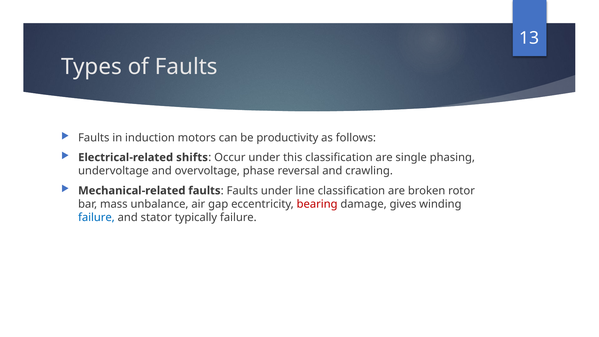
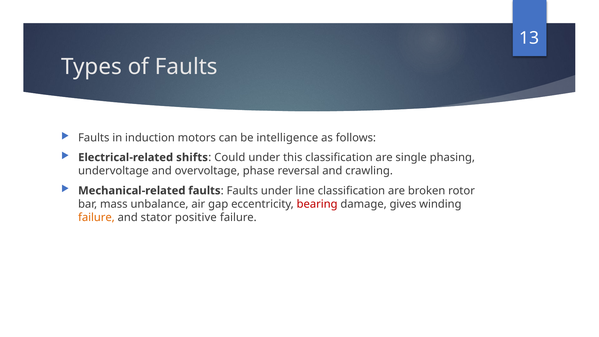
productivity: productivity -> intelligence
Occur: Occur -> Could
failure at (96, 218) colour: blue -> orange
typically: typically -> positive
